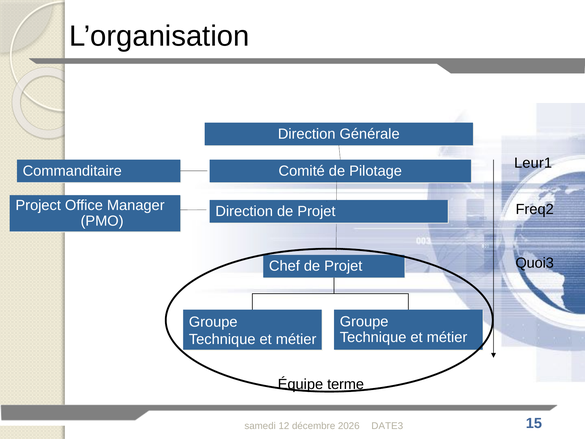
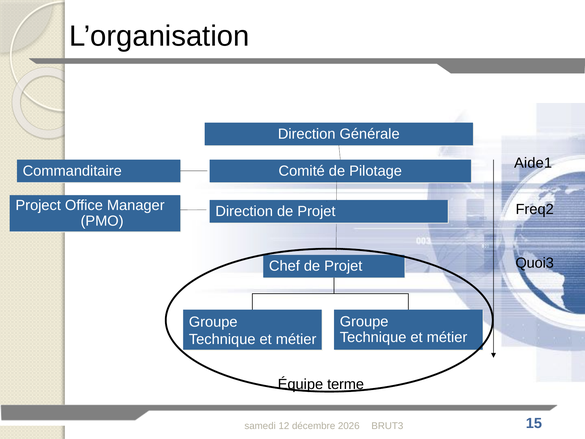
Leur1: Leur1 -> Aide1
DATE3: DATE3 -> BRUT3
